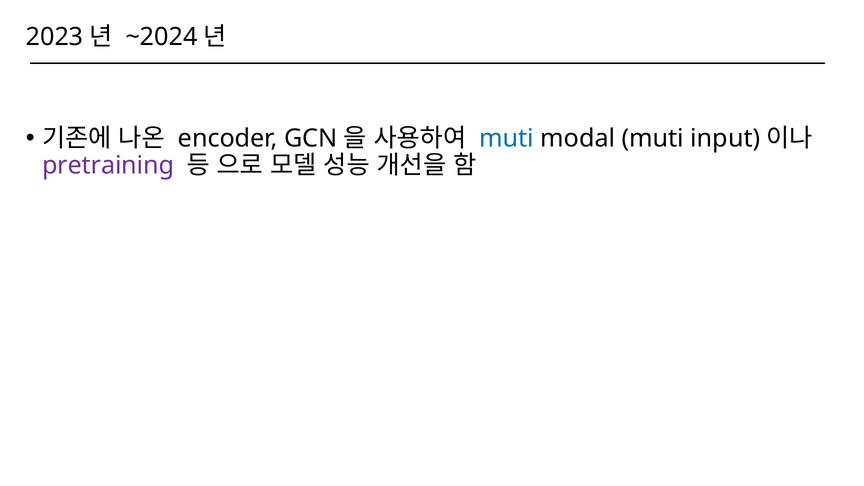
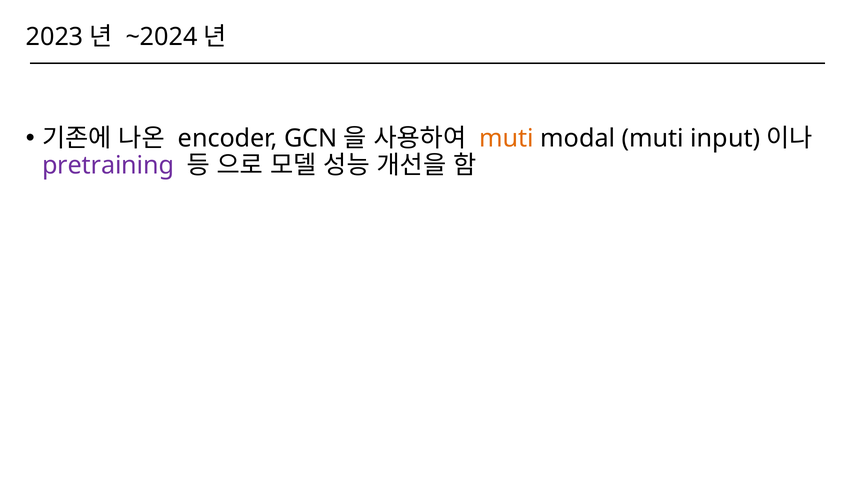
muti at (507, 138) colour: blue -> orange
